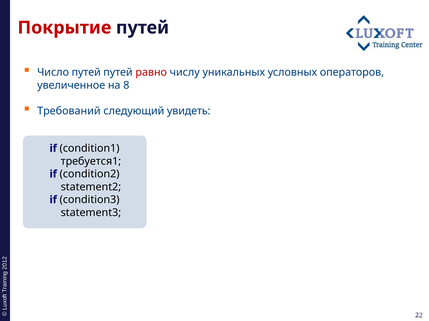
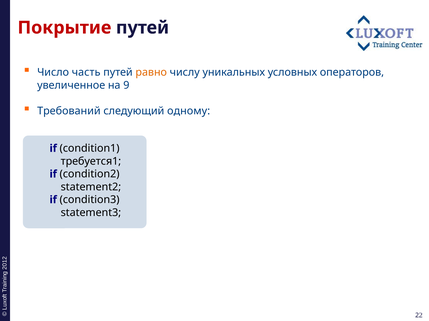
Число путей: путей -> часть
равно colour: red -> orange
8: 8 -> 9
увидеть: увидеть -> одному
